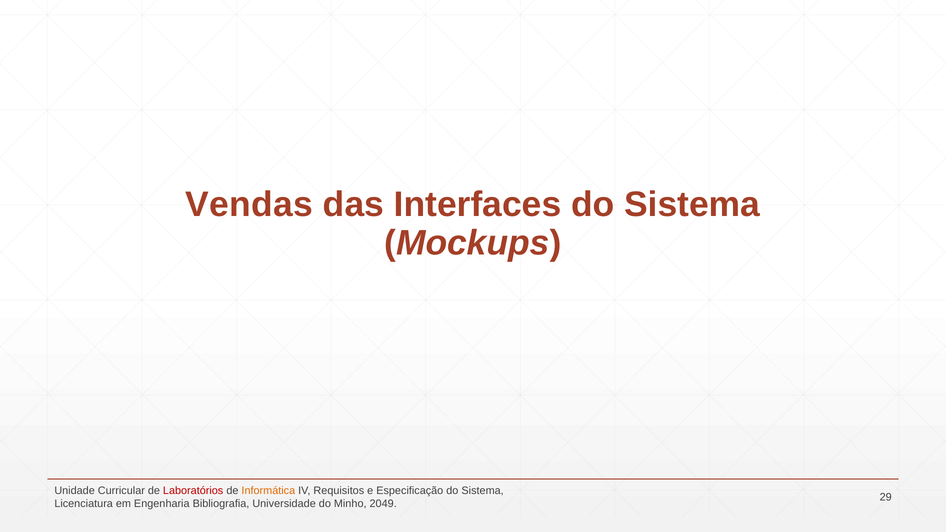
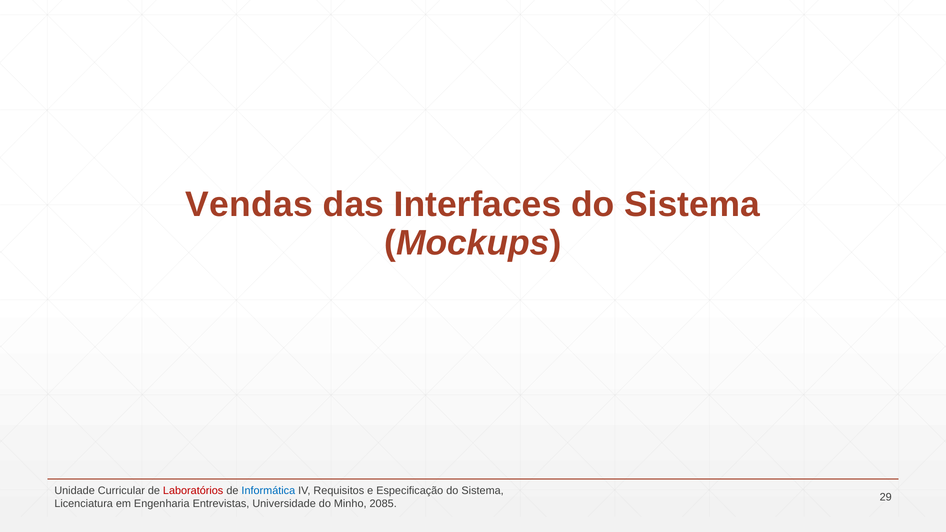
Informática colour: orange -> blue
Bibliografia: Bibliografia -> Entrevistas
2049: 2049 -> 2085
